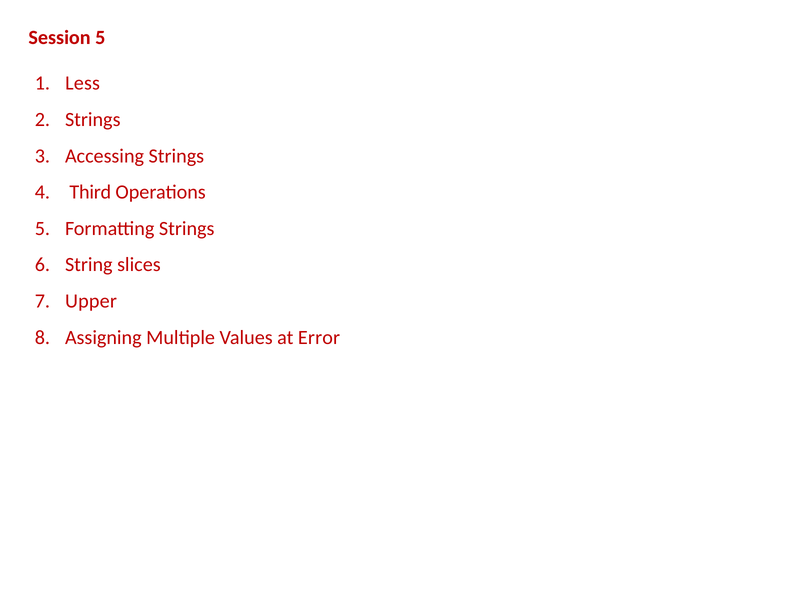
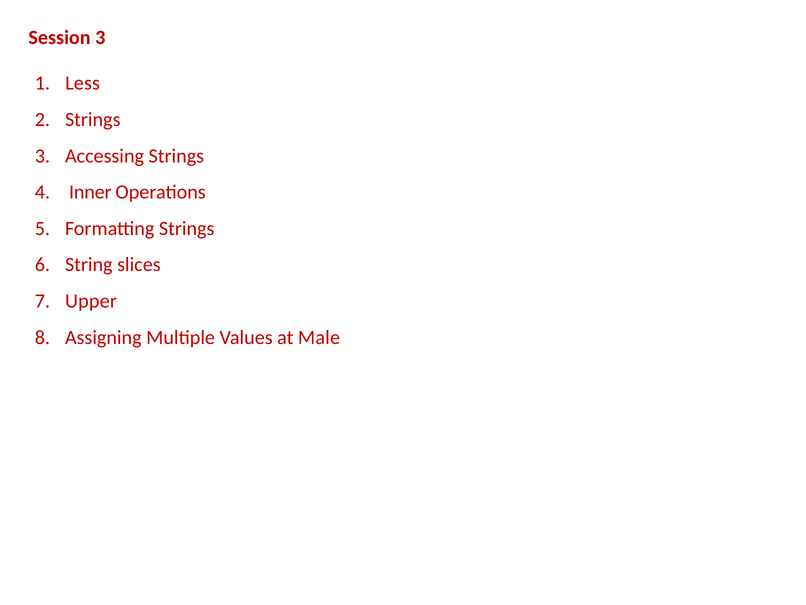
Session 5: 5 -> 3
Third: Third -> Inner
Error: Error -> Male
